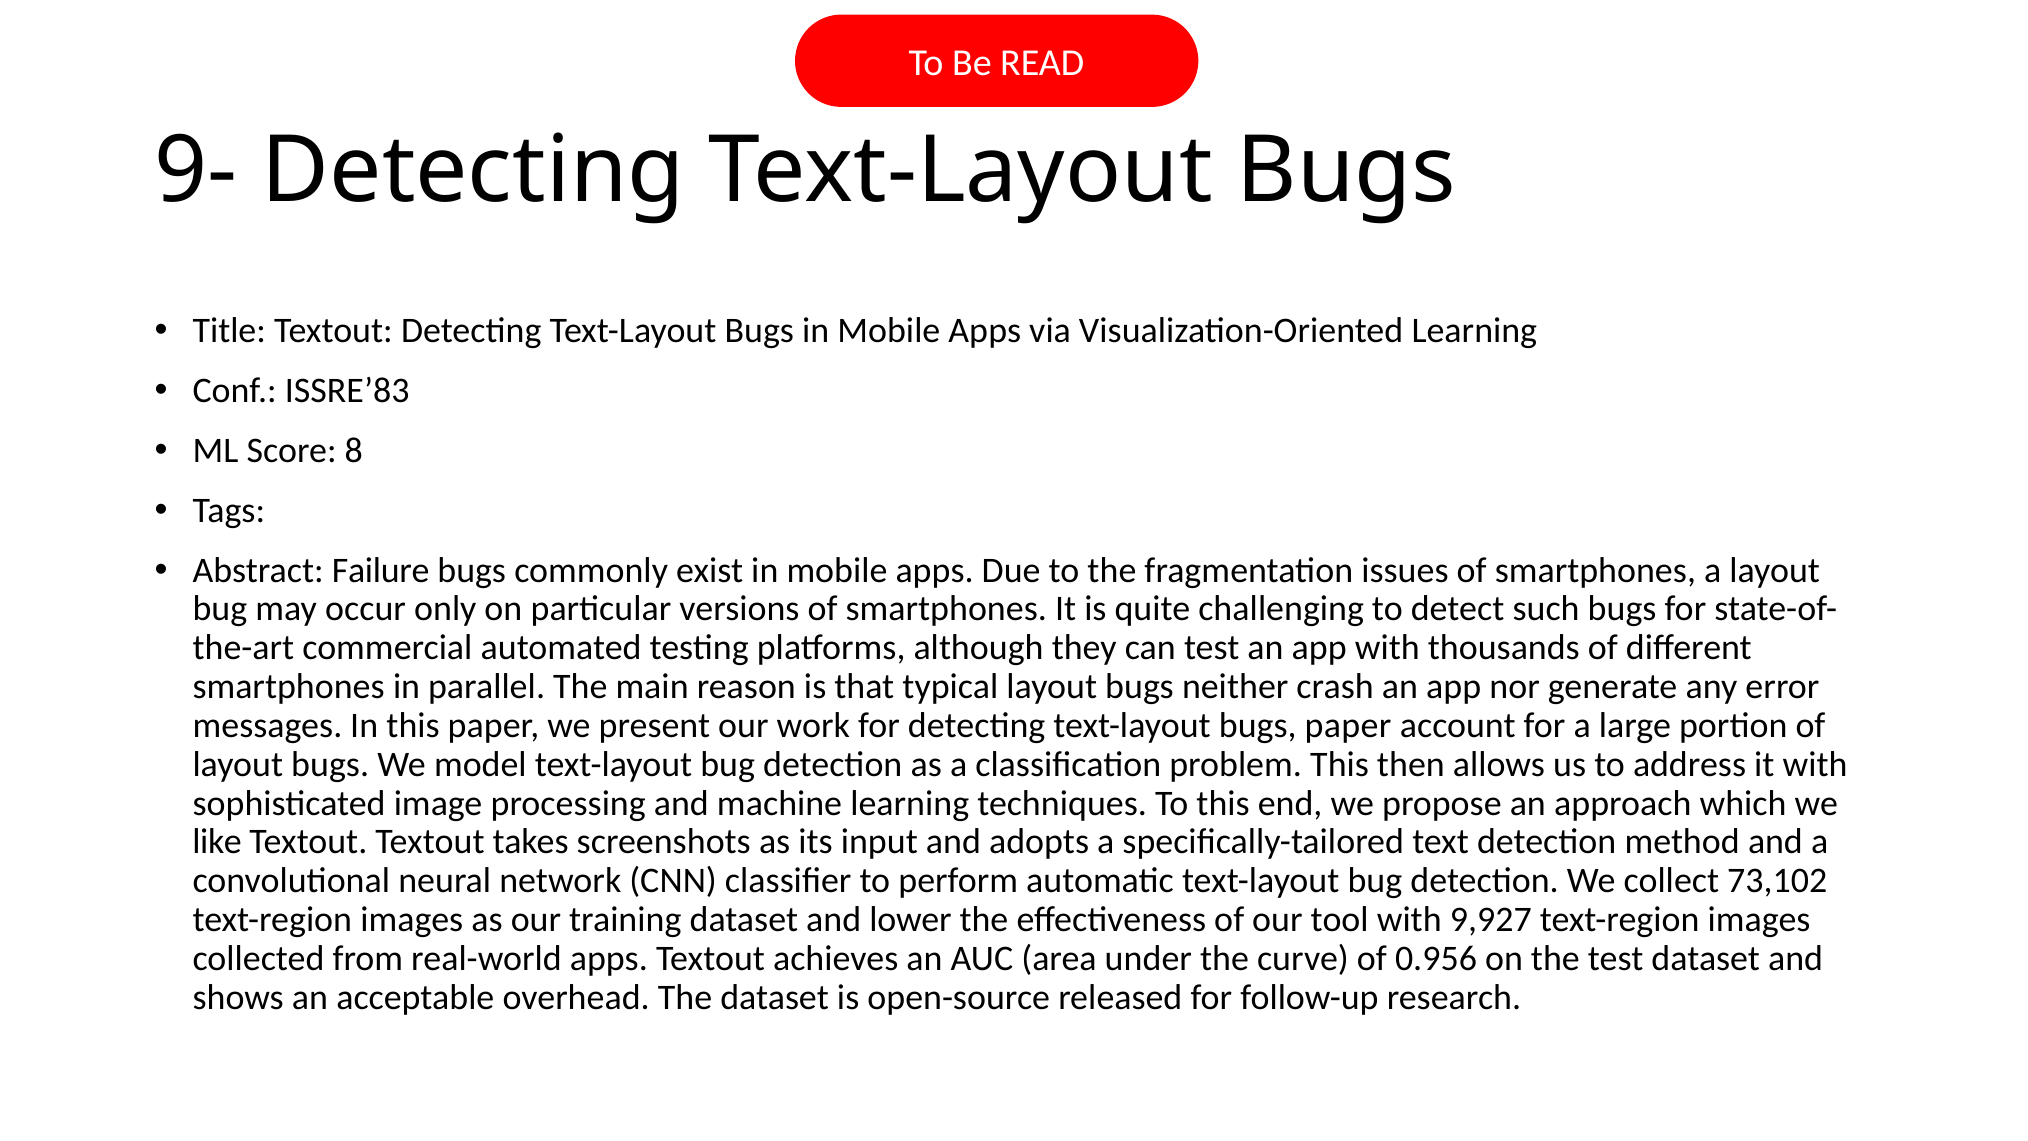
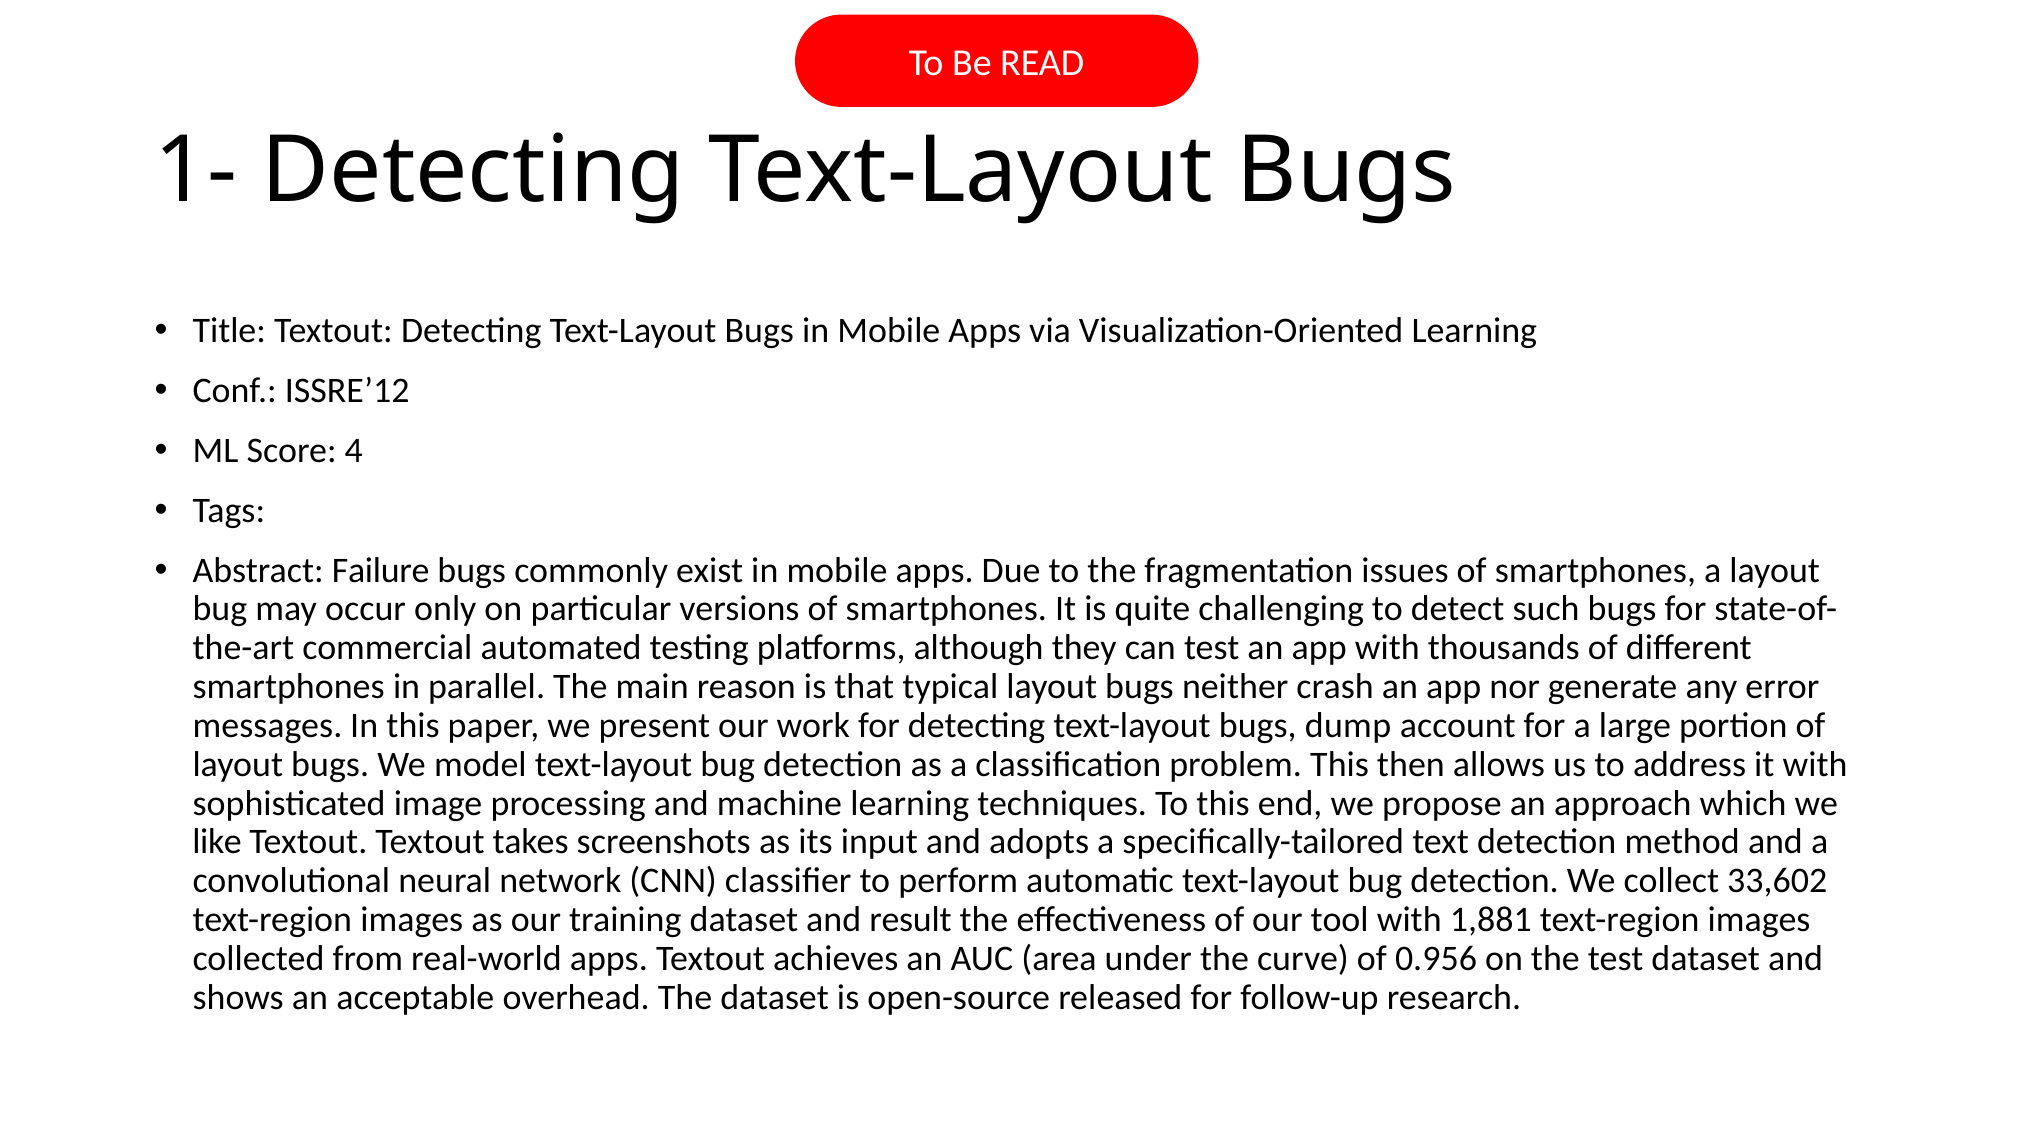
9-: 9- -> 1-
ISSRE’83: ISSRE’83 -> ISSRE’12
8: 8 -> 4
bugs paper: paper -> dump
73,102: 73,102 -> 33,602
lower: lower -> result
9,927: 9,927 -> 1,881
